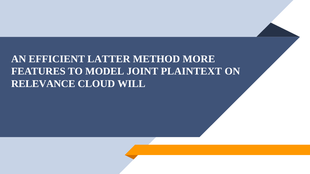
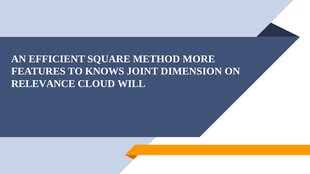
LATTER: LATTER -> SQUARE
MODEL: MODEL -> KNOWS
PLAINTEXT: PLAINTEXT -> DIMENSION
